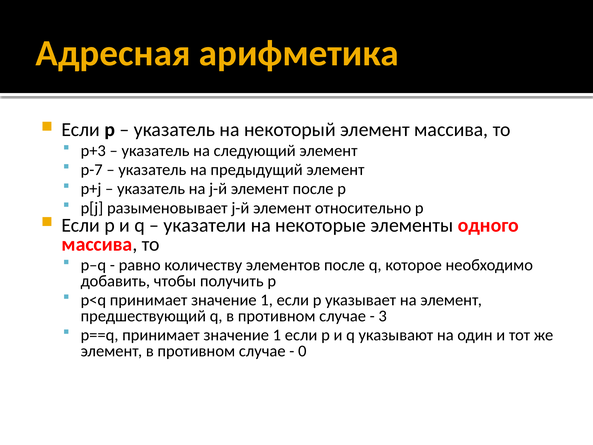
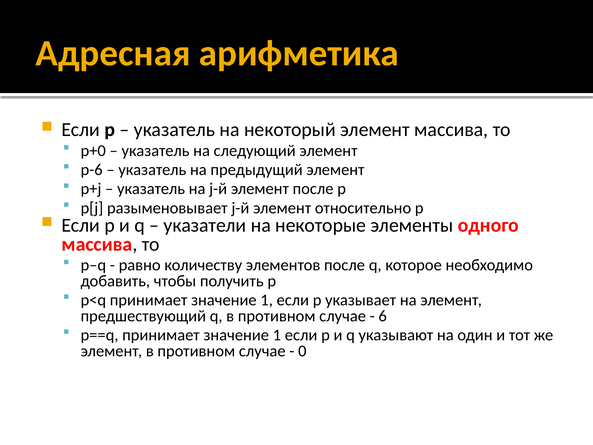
p+3: p+3 -> p+0
p-7: p-7 -> p-6
3: 3 -> 6
